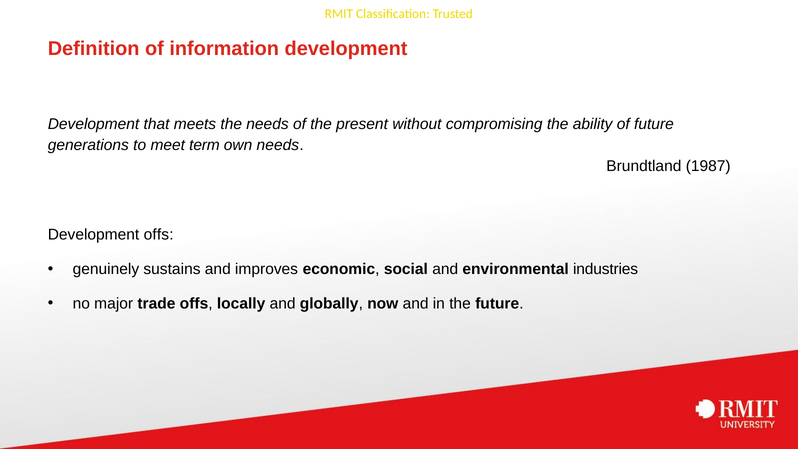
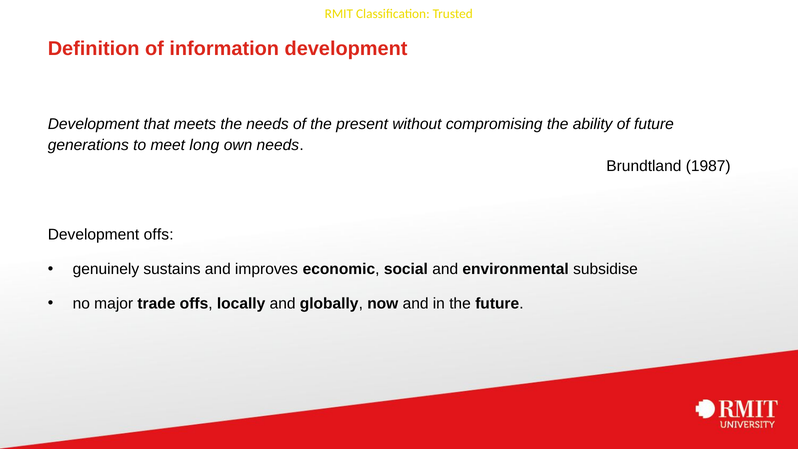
term: term -> long
industries: industries -> subsidise
